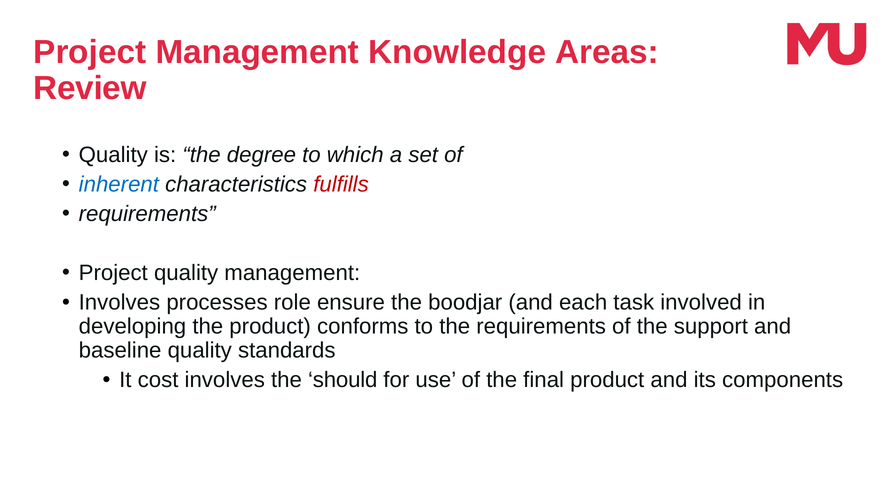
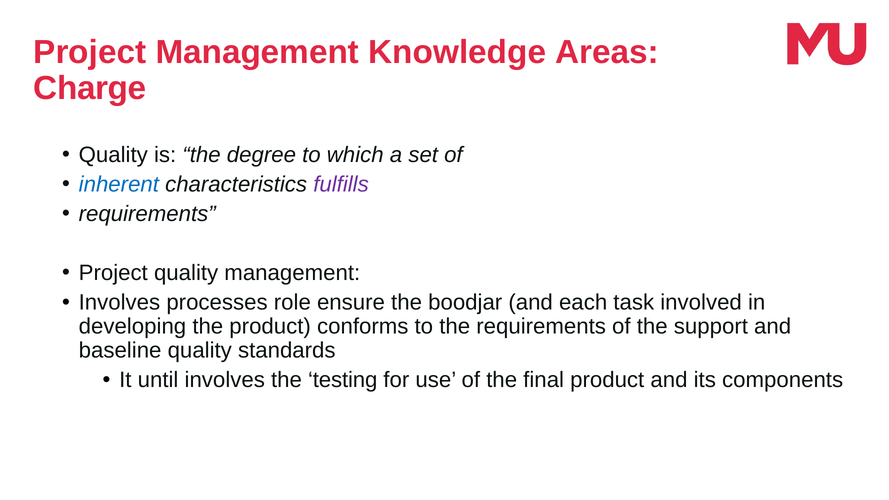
Review: Review -> Charge
fulfills colour: red -> purple
cost: cost -> until
should: should -> testing
